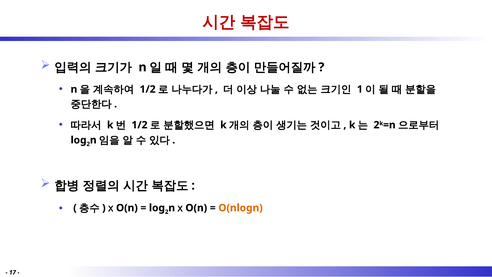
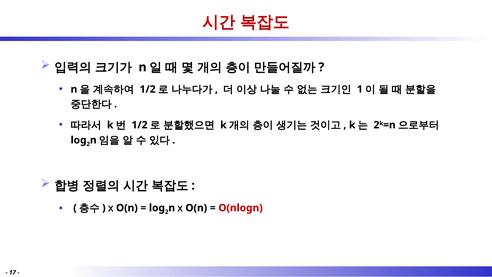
O(nlogn colour: orange -> red
